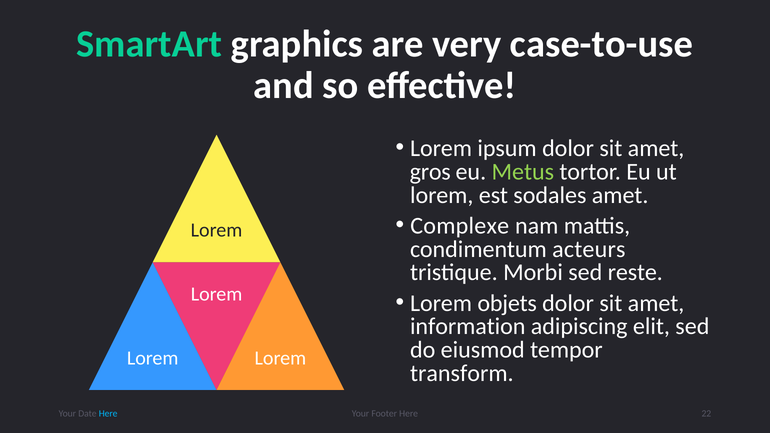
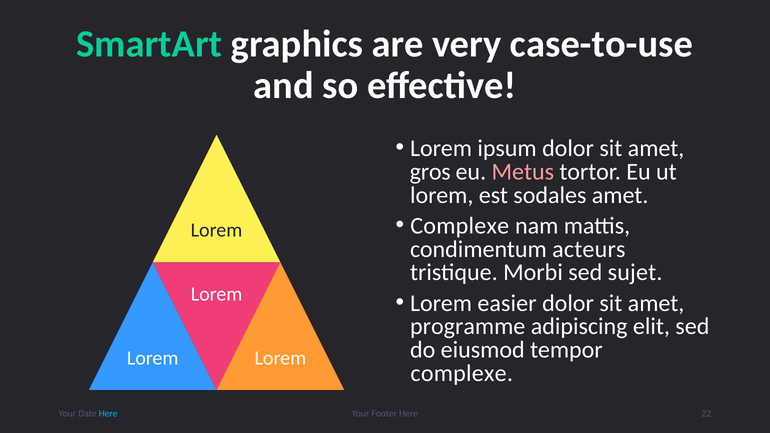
Metus colour: light green -> pink
reste: reste -> sujet
objets: objets -> easier
information: information -> programme
transform at (462, 373): transform -> complexe
